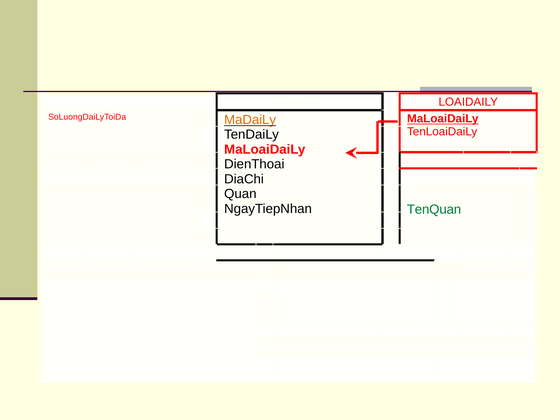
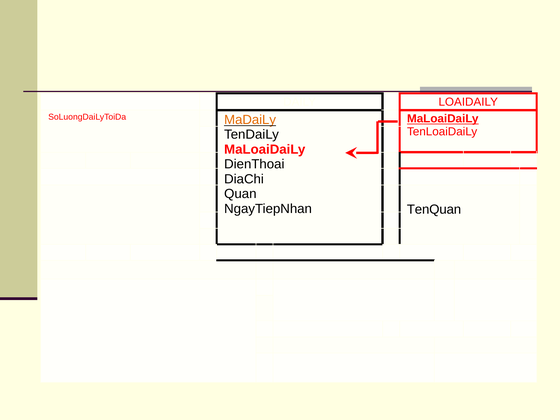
TenQuan colour: green -> black
